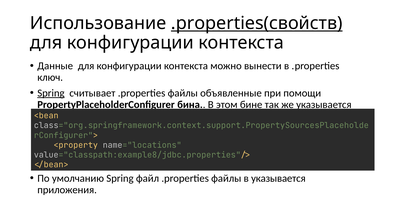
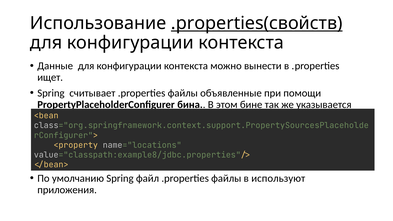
ключ: ключ -> ищет
Spring at (51, 93) underline: present -> none
в указывается: указывается -> используют
